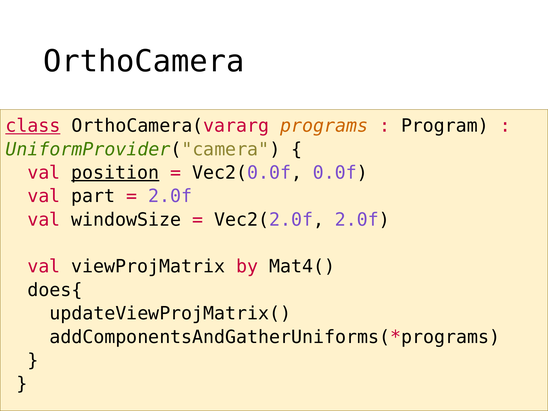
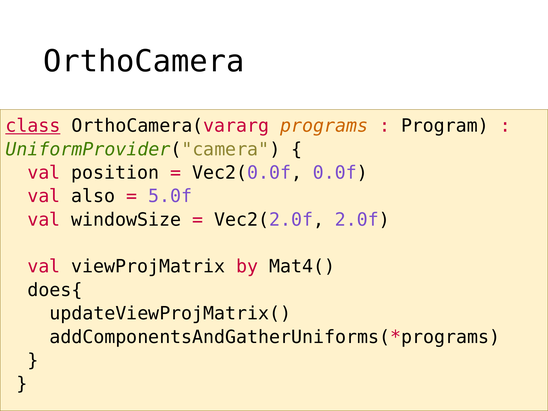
position underline: present -> none
part: part -> also
2.0f at (170, 196): 2.0f -> 5.0f
